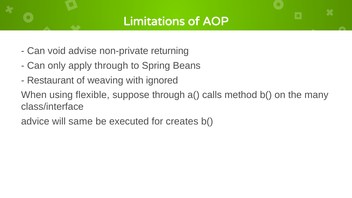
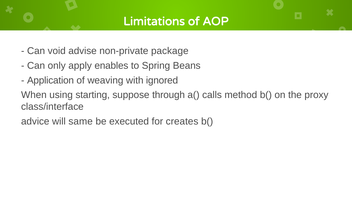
returning: returning -> package
apply through: through -> enables
Restaurant: Restaurant -> Application
flexible: flexible -> starting
many: many -> proxy
